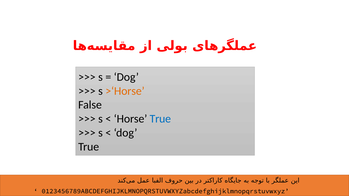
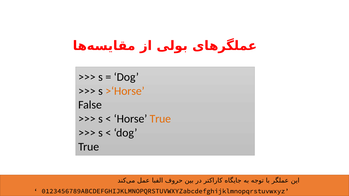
True at (160, 119) colour: blue -> orange
